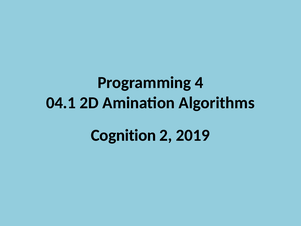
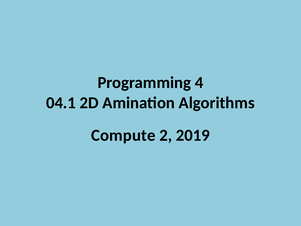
Cognition: Cognition -> Compute
